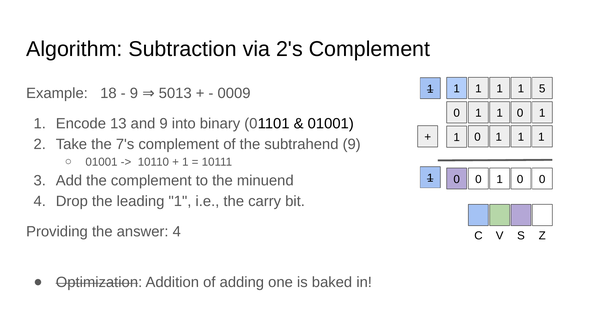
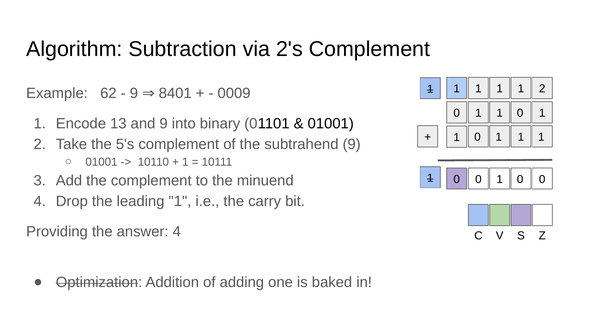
1 5: 5 -> 2
18: 18 -> 62
5013: 5013 -> 8401
7's: 7's -> 5's
